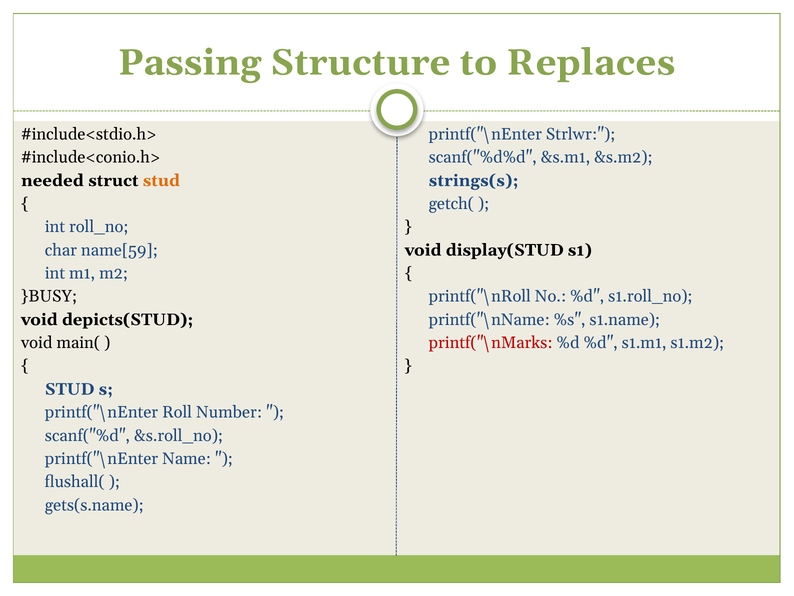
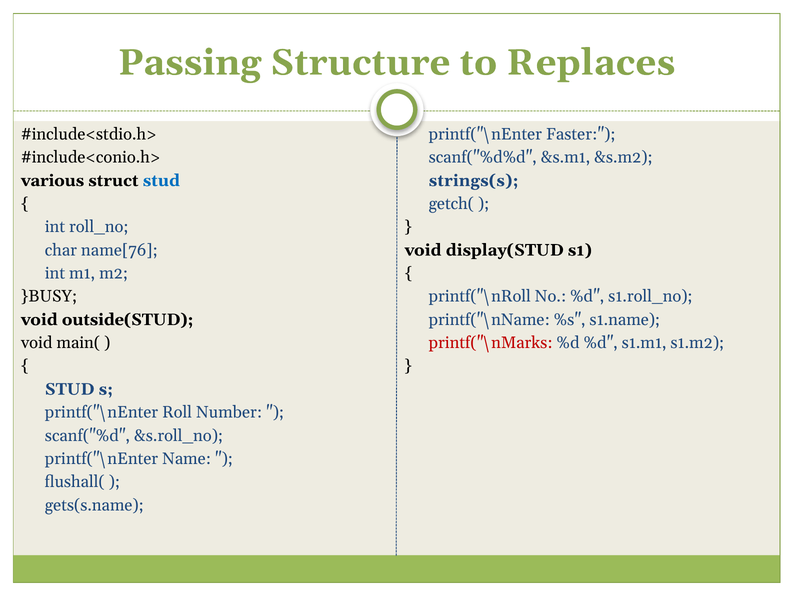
Strlwr: Strlwr -> Faster
needed: needed -> various
stud at (161, 180) colour: orange -> blue
name[59: name[59 -> name[76
depicts(STUD: depicts(STUD -> outside(STUD
